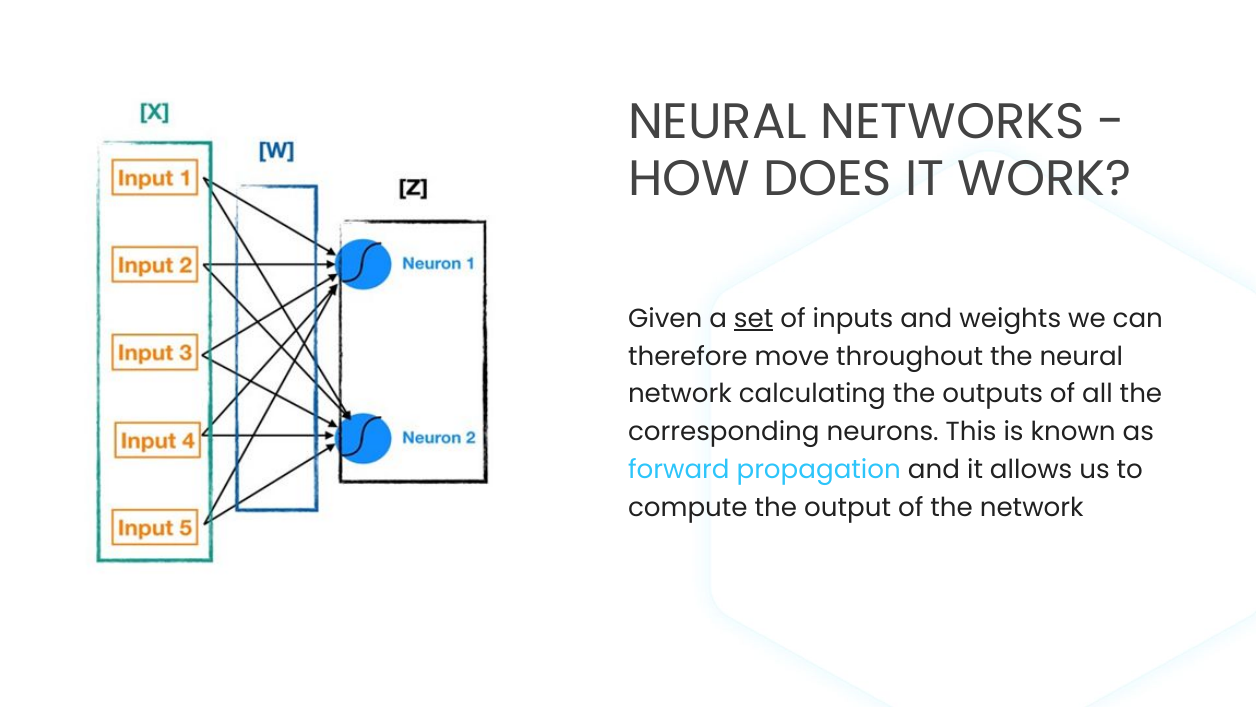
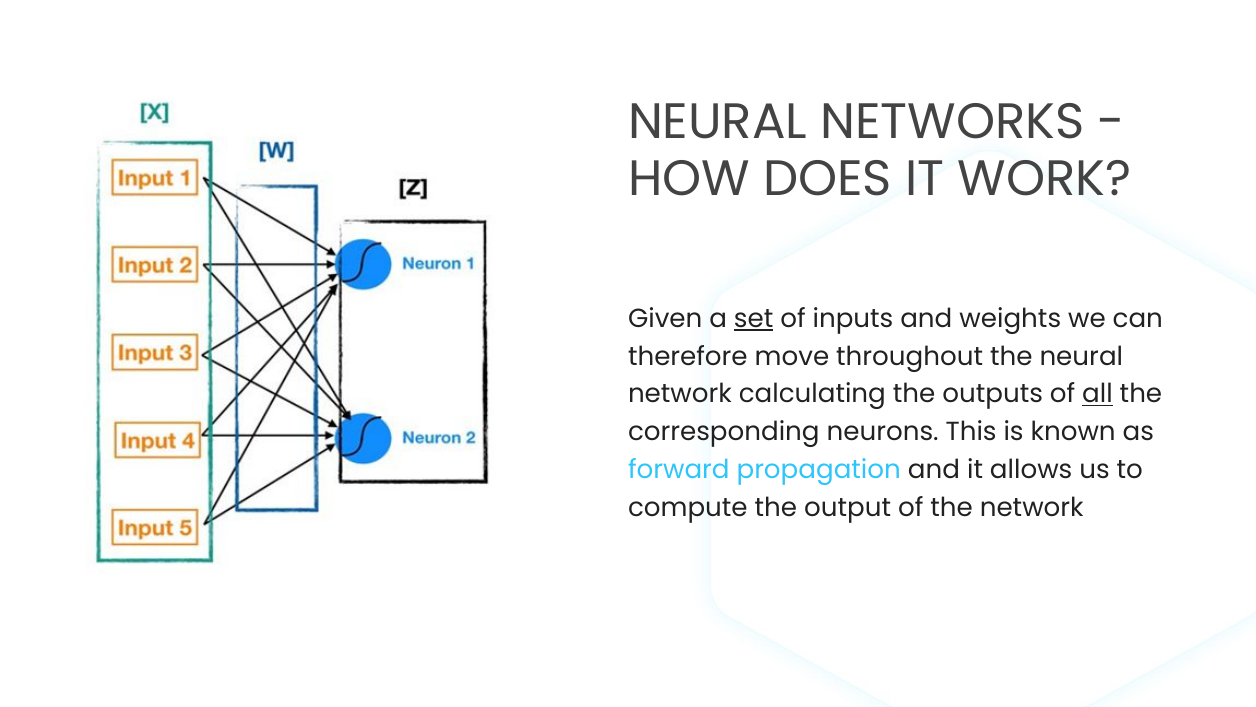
all underline: none -> present
